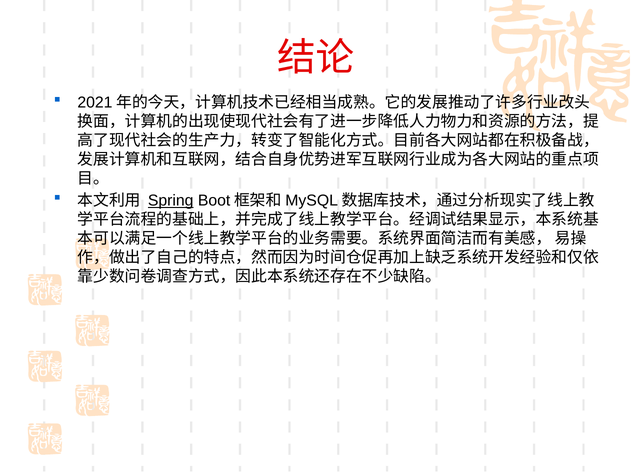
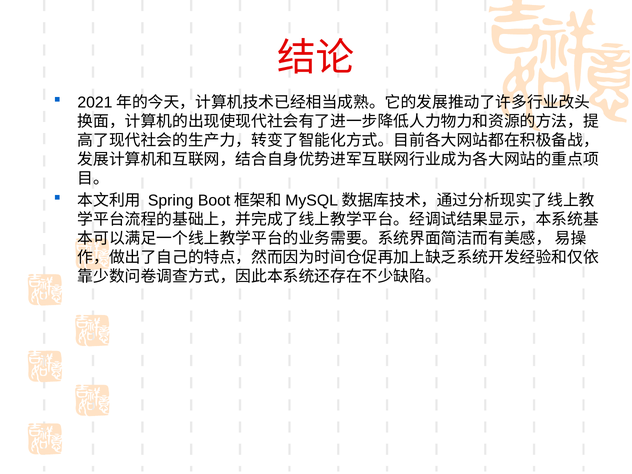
Spring underline: present -> none
